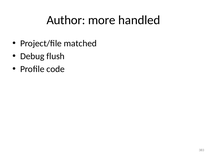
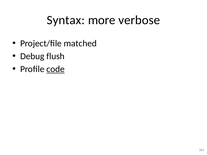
Author: Author -> Syntax
handled: handled -> verbose
code underline: none -> present
